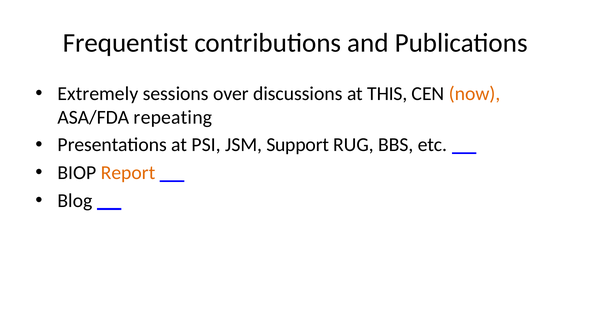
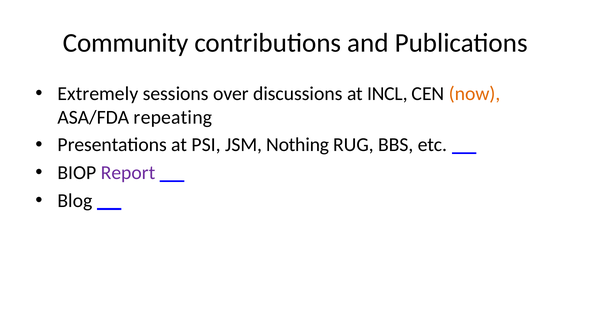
Frequentist: Frequentist -> Community
THIS: THIS -> INCL
Support: Support -> Nothing
Report colour: orange -> purple
